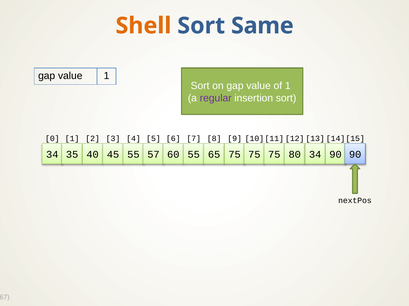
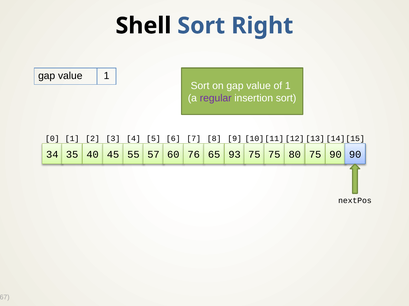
Shell colour: orange -> black
Same: Same -> Right
60 55: 55 -> 76
65 75: 75 -> 93
80 34: 34 -> 75
